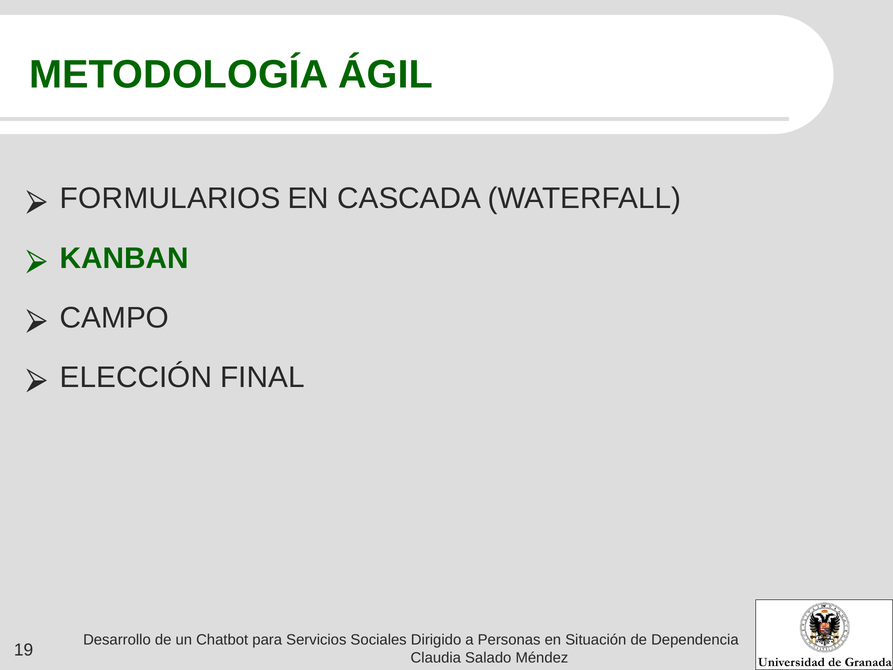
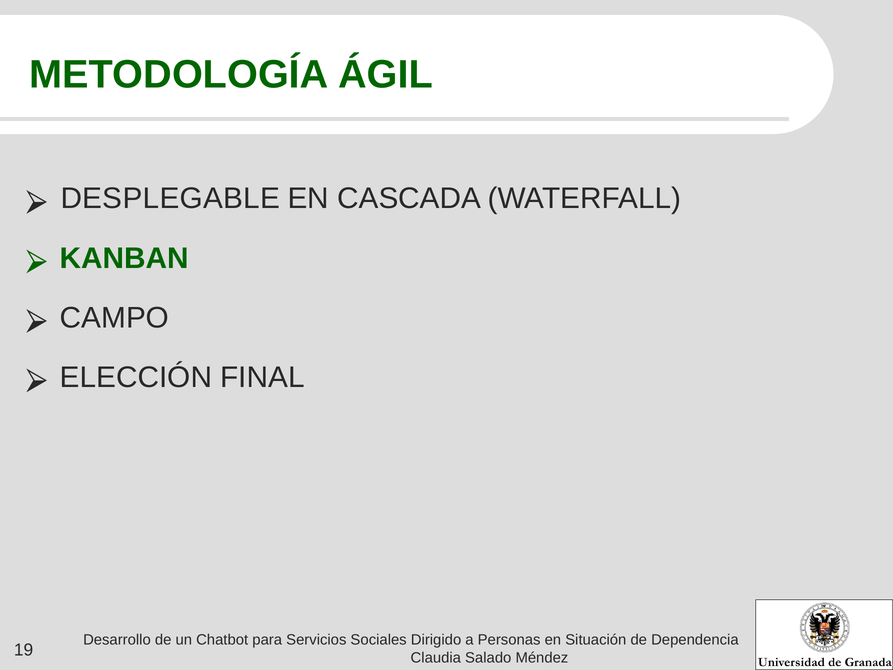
FORMULARIOS: FORMULARIOS -> DESPLEGABLE
